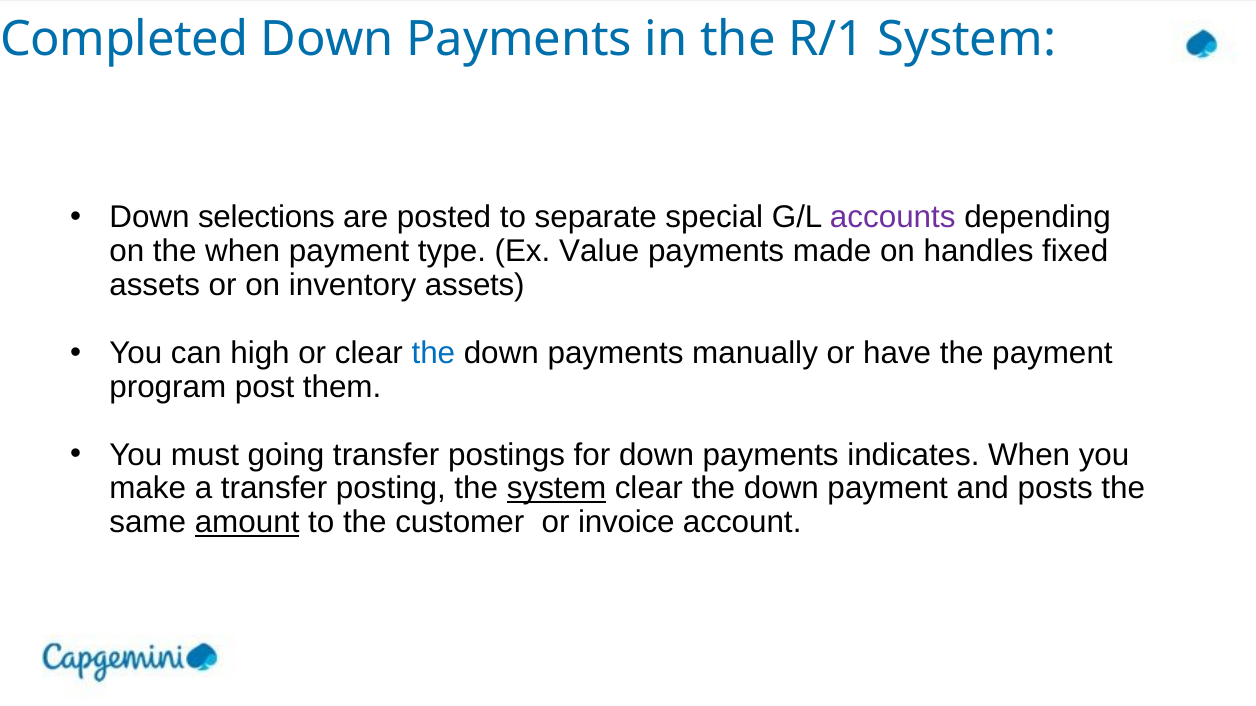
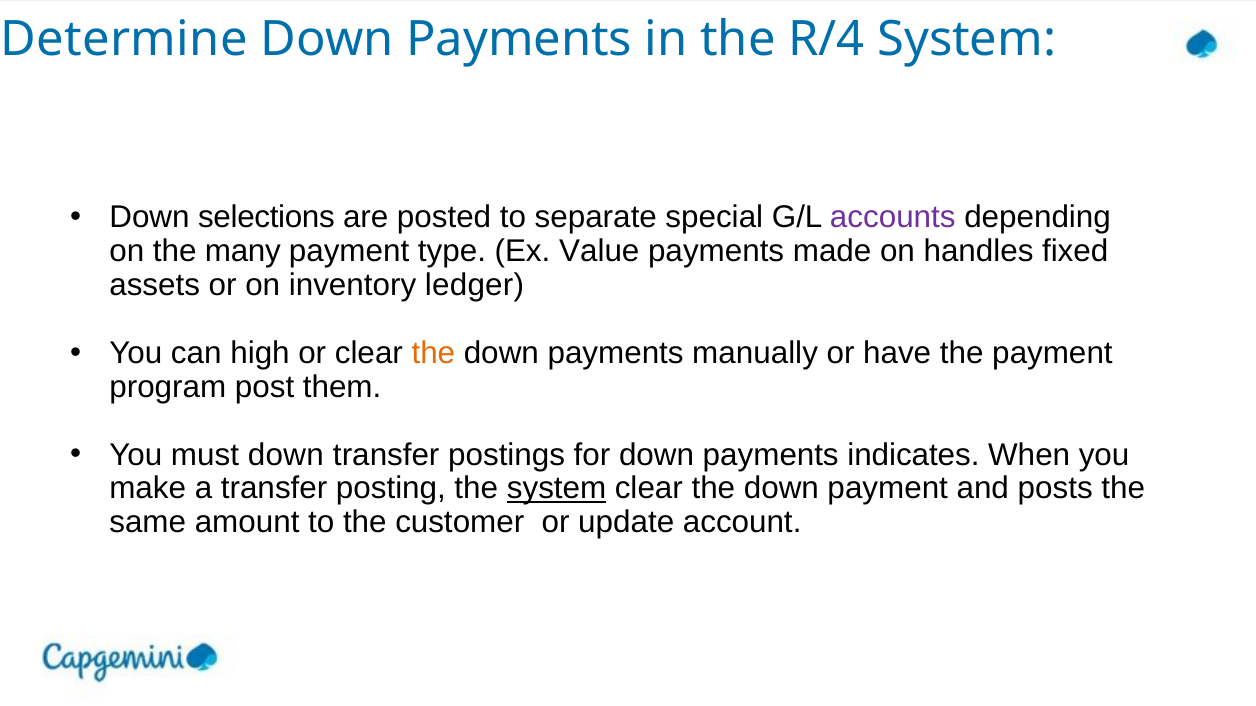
Completed: Completed -> Determine
R/1: R/1 -> R/4
the when: when -> many
inventory assets: assets -> ledger
the at (433, 353) colour: blue -> orange
must going: going -> down
amount underline: present -> none
invoice: invoice -> update
